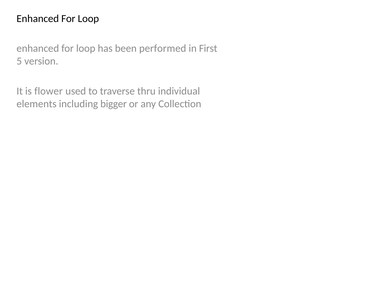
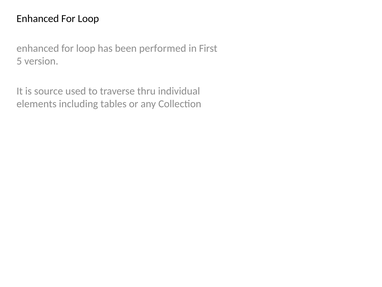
flower: flower -> source
bigger: bigger -> tables
